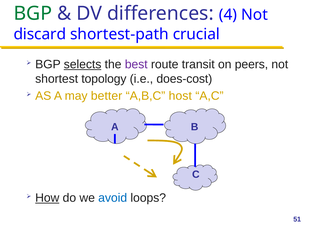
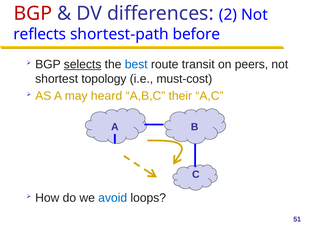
BGP at (33, 14) colour: green -> red
4: 4 -> 2
discard: discard -> reflects
crucial: crucial -> before
best colour: purple -> blue
does-cost: does-cost -> must-cost
better: better -> heard
host: host -> their
How underline: present -> none
